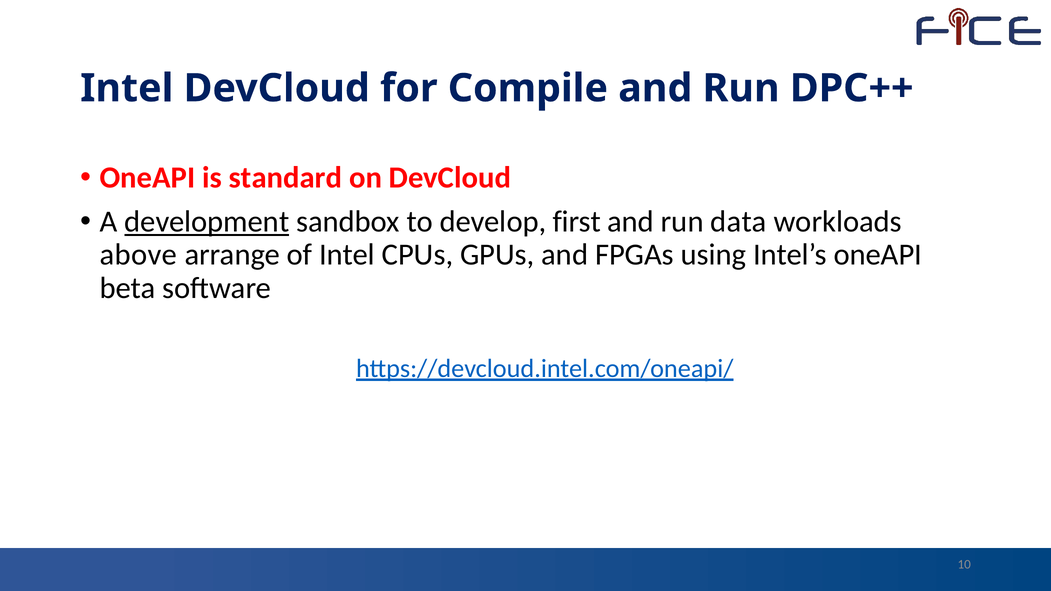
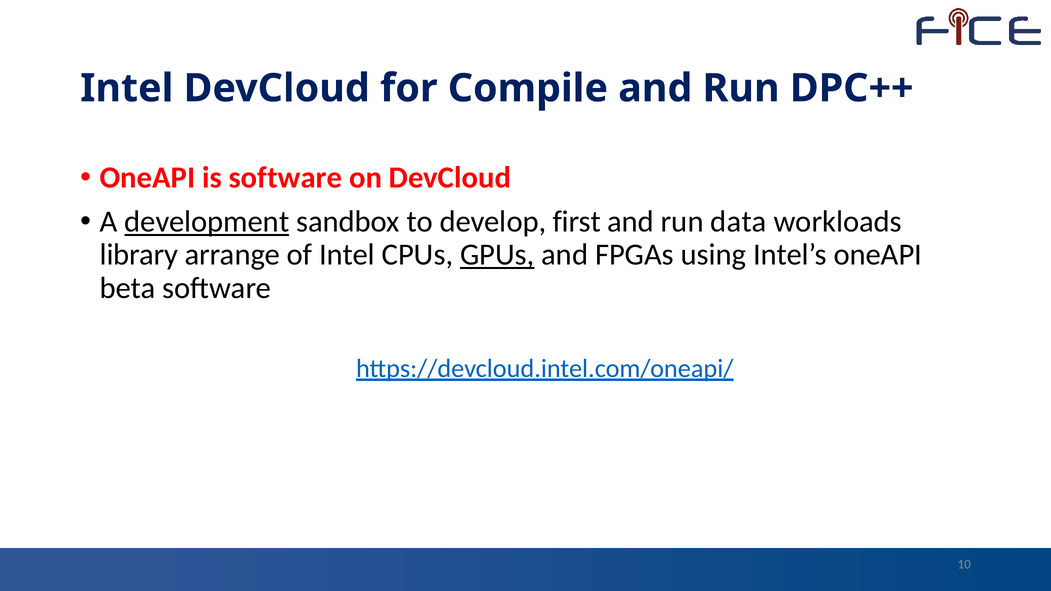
is standard: standard -> software
above: above -> library
GPUs underline: none -> present
